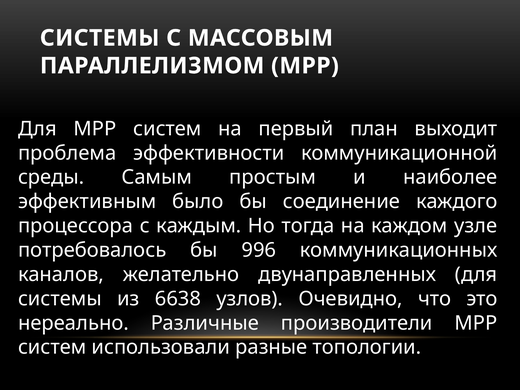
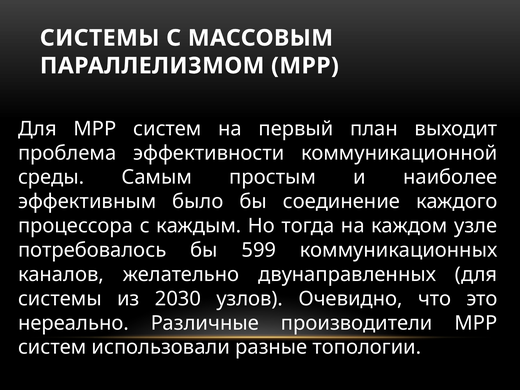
996: 996 -> 599
6638: 6638 -> 2030
